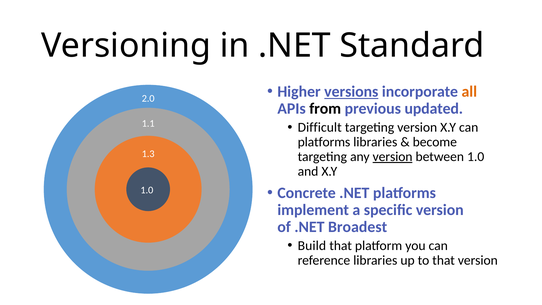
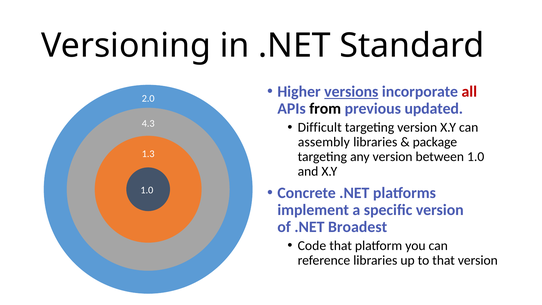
all colour: orange -> red
1.1: 1.1 -> 4.3
platforms at (324, 142): platforms -> assembly
become: become -> package
version at (393, 157) underline: present -> none
Build: Build -> Code
